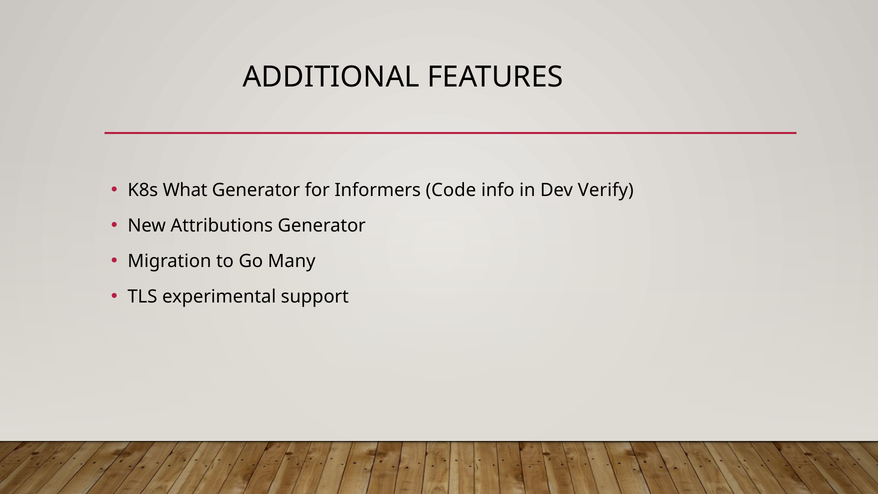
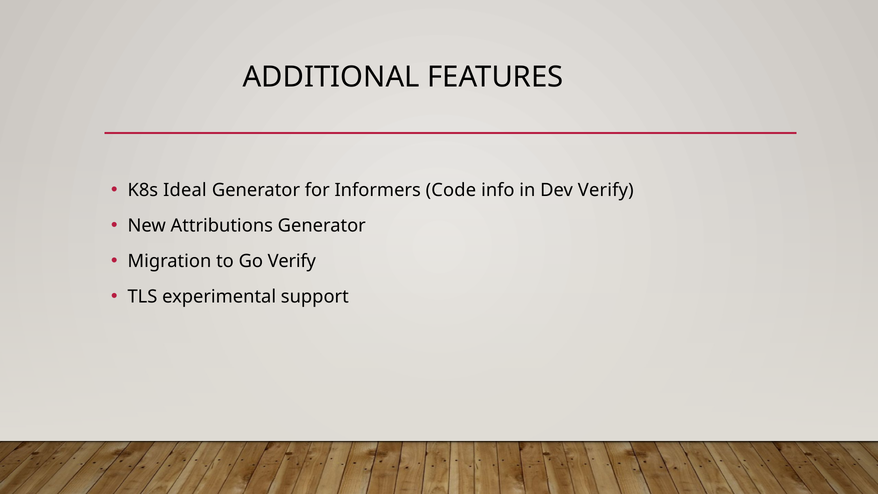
What: What -> Ideal
Go Many: Many -> Verify
